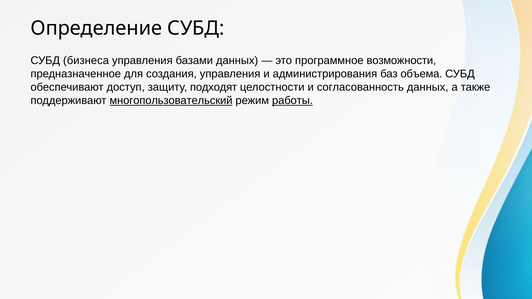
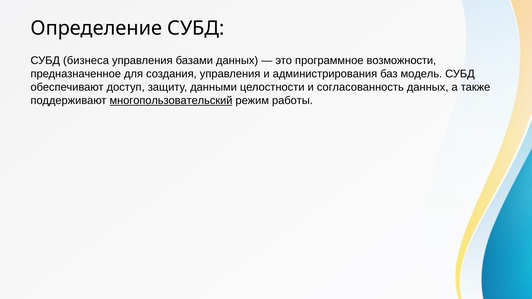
объема: объема -> модель
подходят: подходят -> данными
работы underline: present -> none
